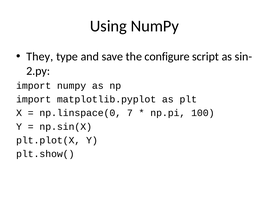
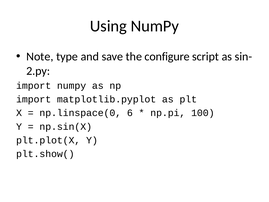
They: They -> Note
7: 7 -> 6
